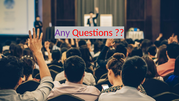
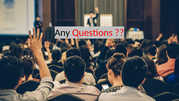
Any at (62, 33) colour: purple -> black
